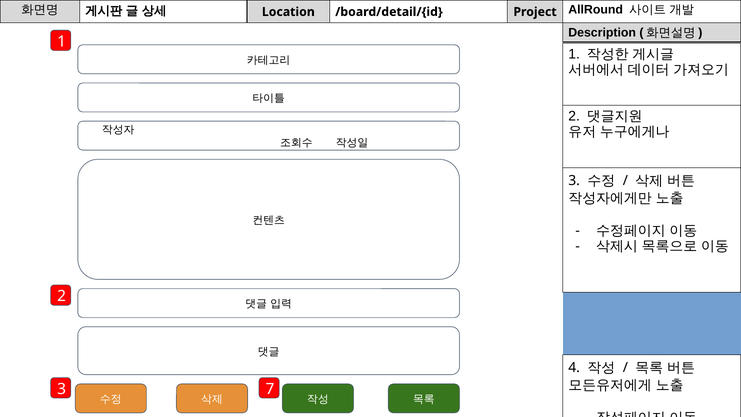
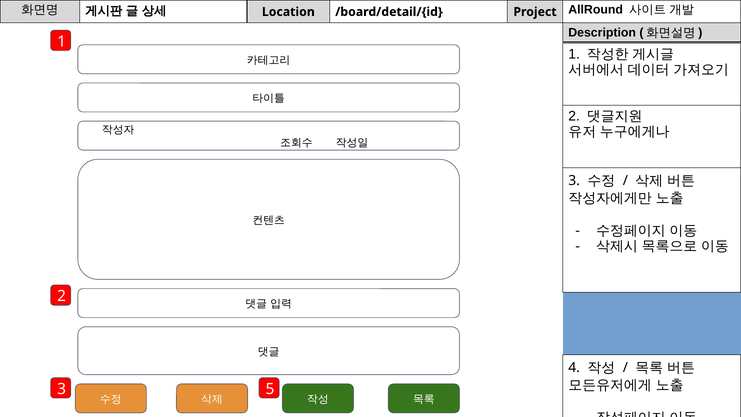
7: 7 -> 5
